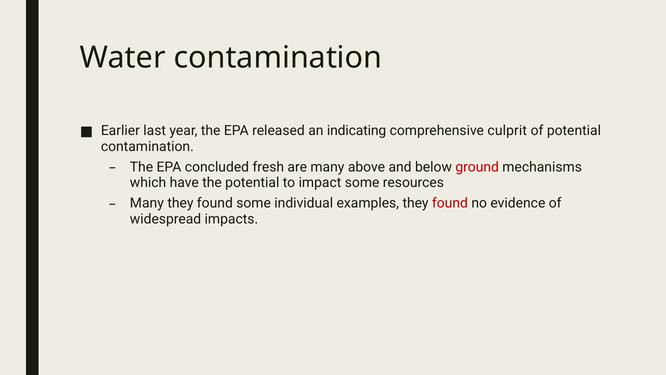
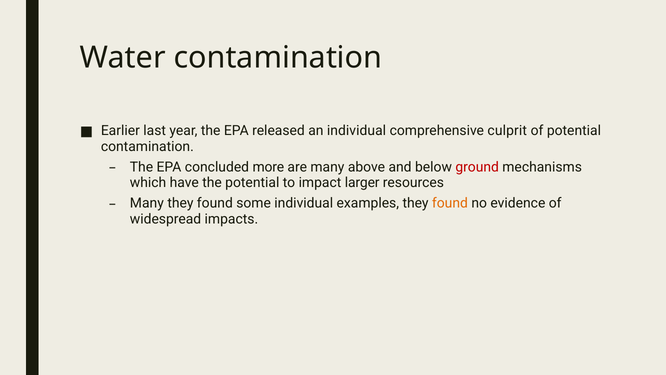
an indicating: indicating -> individual
fresh: fresh -> more
impact some: some -> larger
found at (450, 203) colour: red -> orange
